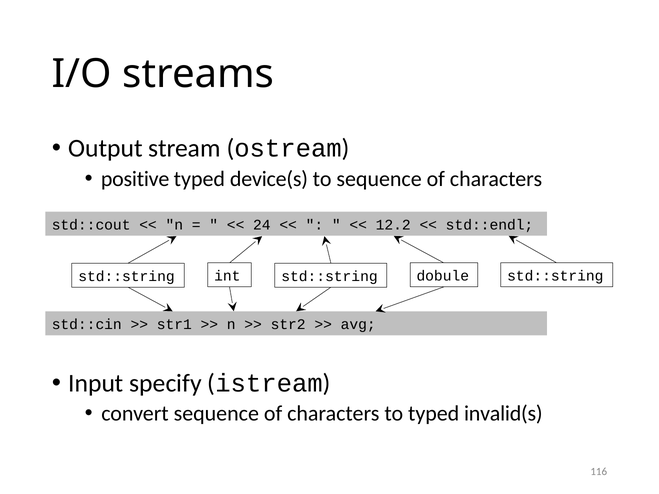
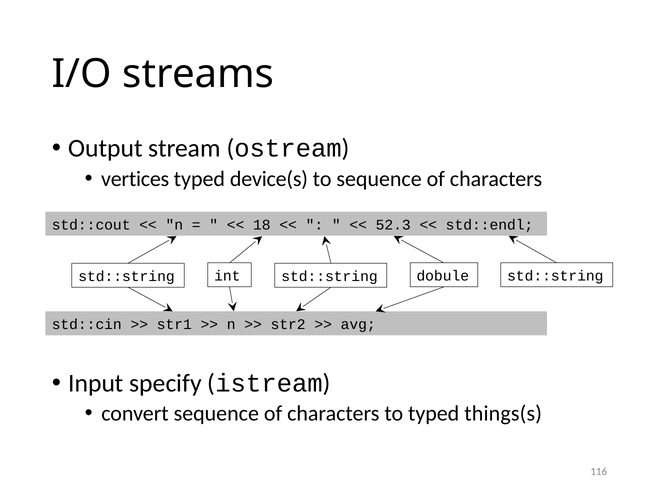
positive: positive -> vertices
24: 24 -> 18
12.2: 12.2 -> 52.3
invalid(s: invalid(s -> things(s
